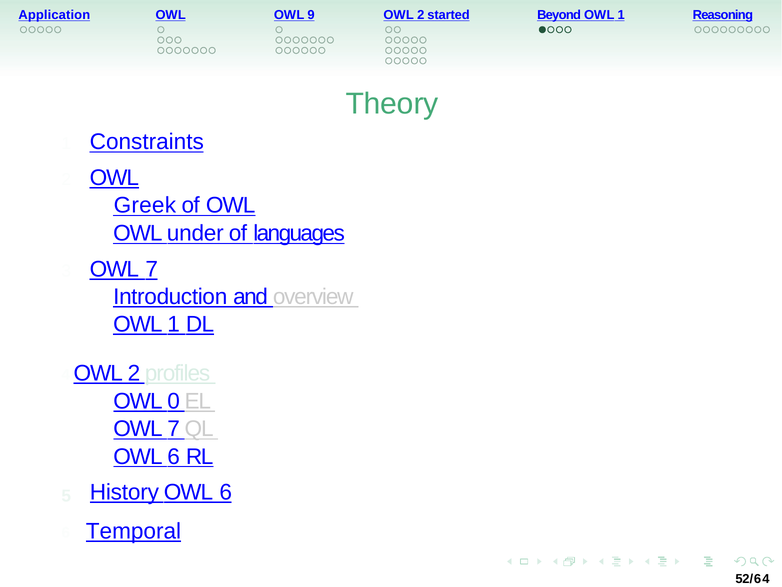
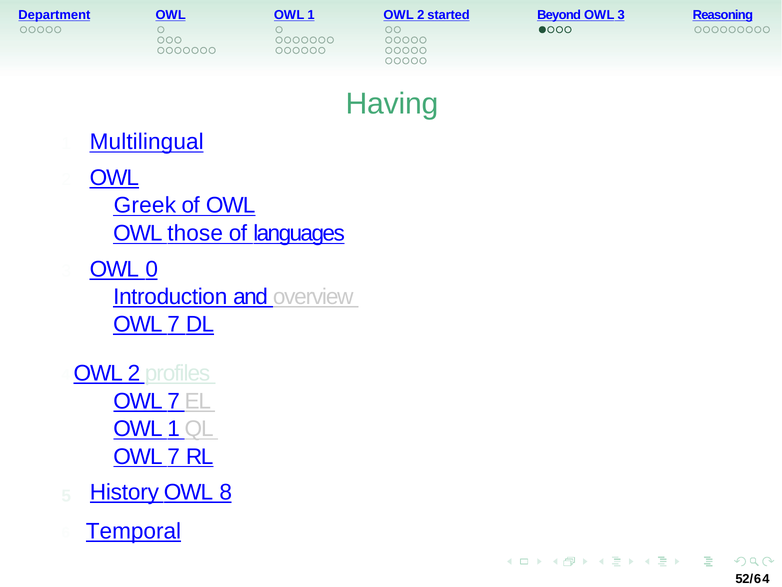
Application: Application -> Department
OWL OWL 9: 9 -> 1
Beyond OWL 1: 1 -> 3
Theory: Theory -> Having
Constraints: Constraints -> Multilingual
under: under -> those
7 at (152, 269): 7 -> 0
1 at (174, 324): 1 -> 7
0 at (174, 401): 0 -> 7
7 at (174, 429): 7 -> 1
6 at (174, 457): 6 -> 7
6 at (226, 492): 6 -> 8
